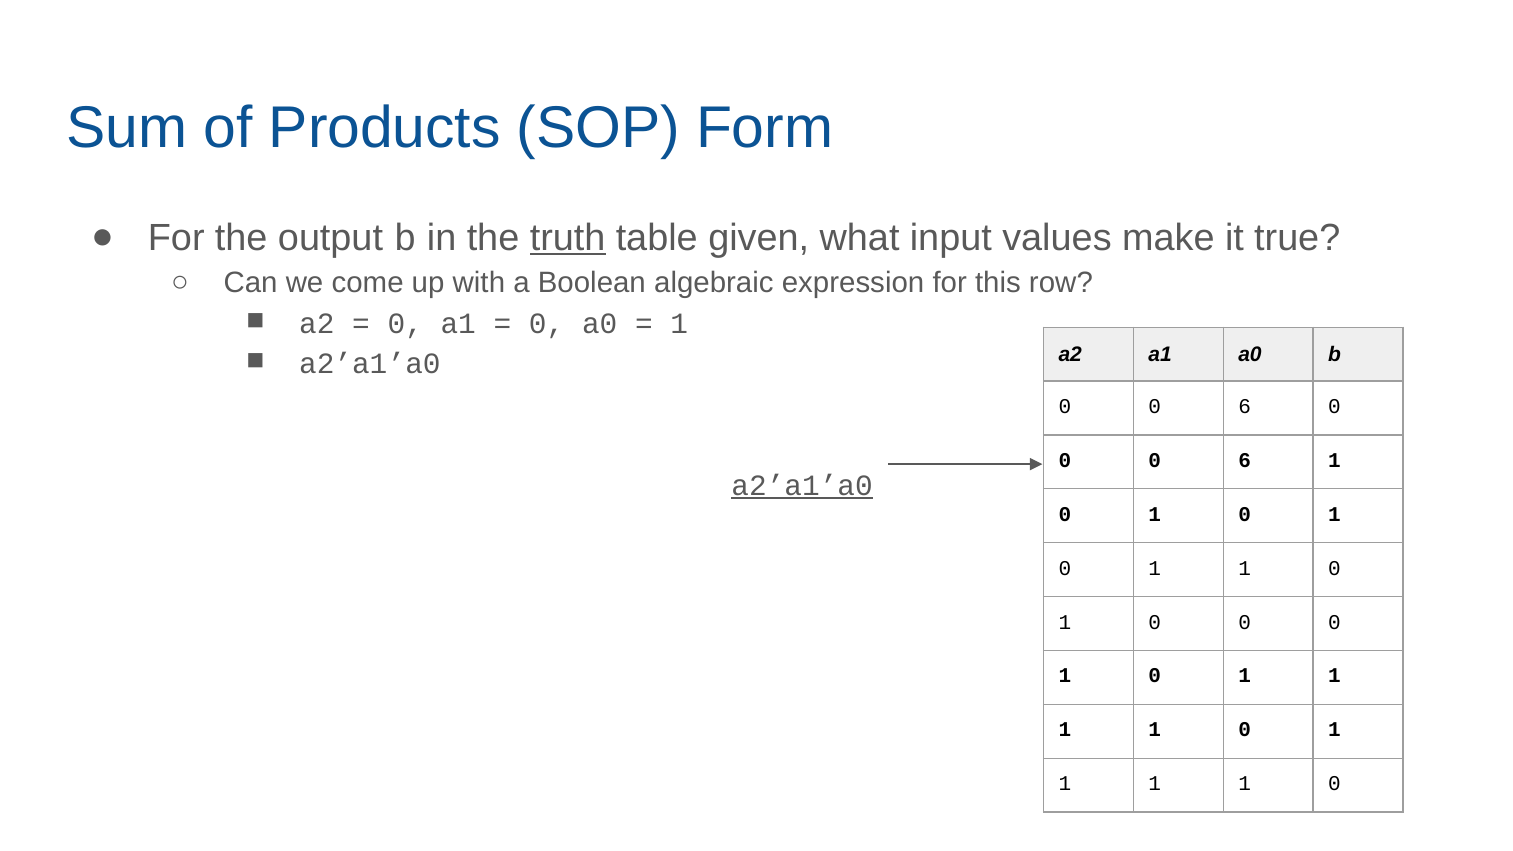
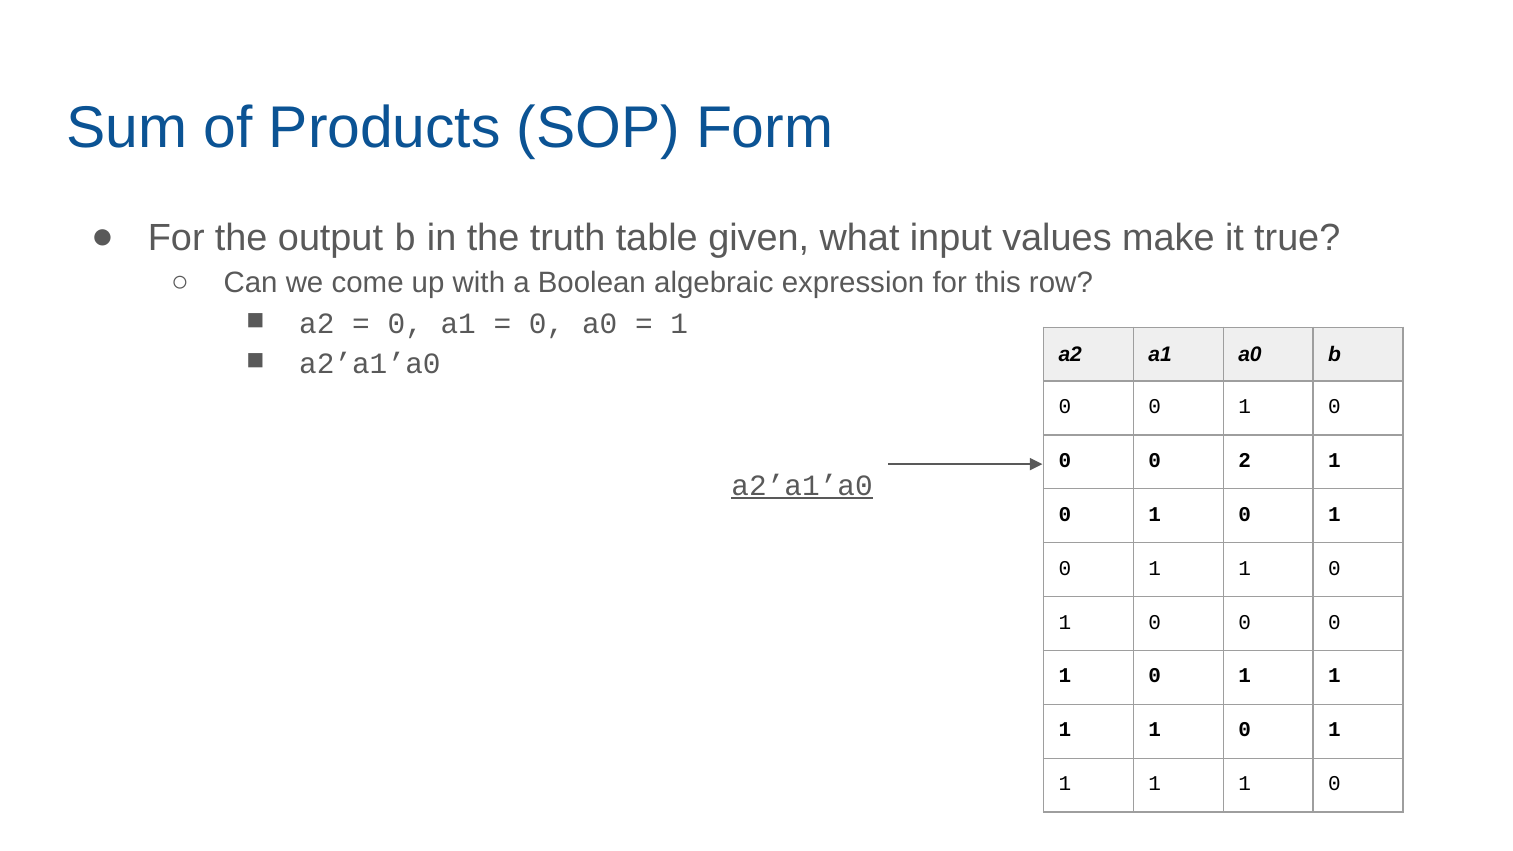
truth underline: present -> none
6 at (1245, 407): 6 -> 1
6 at (1245, 460): 6 -> 2
